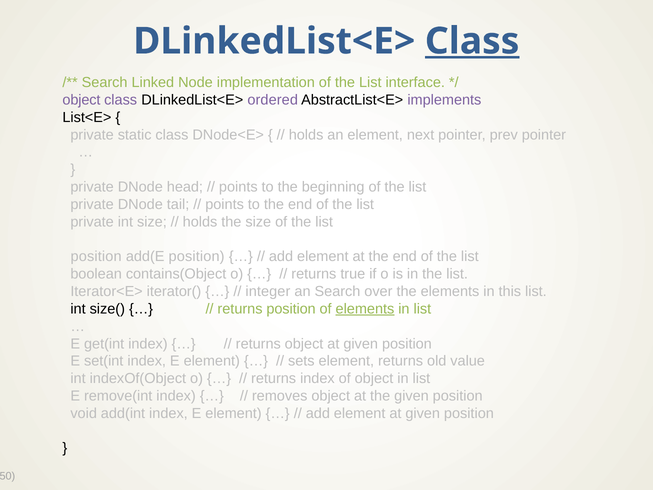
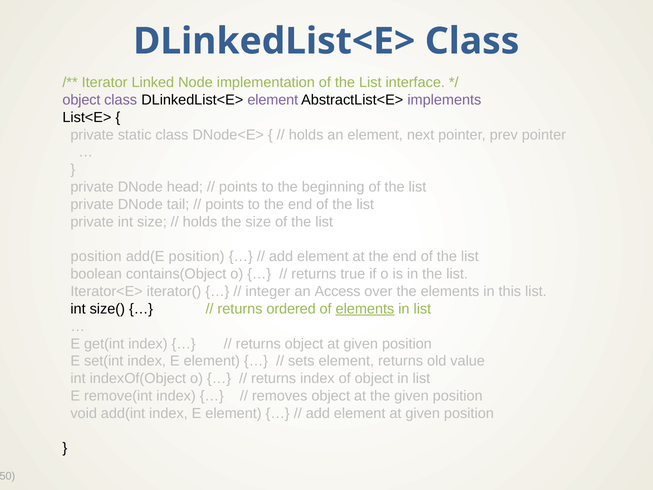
Class at (472, 41) underline: present -> none
Search at (105, 82): Search -> Iterator
DLinkedList<E> ordered: ordered -> element
an Search: Search -> Access
returns position: position -> ordered
